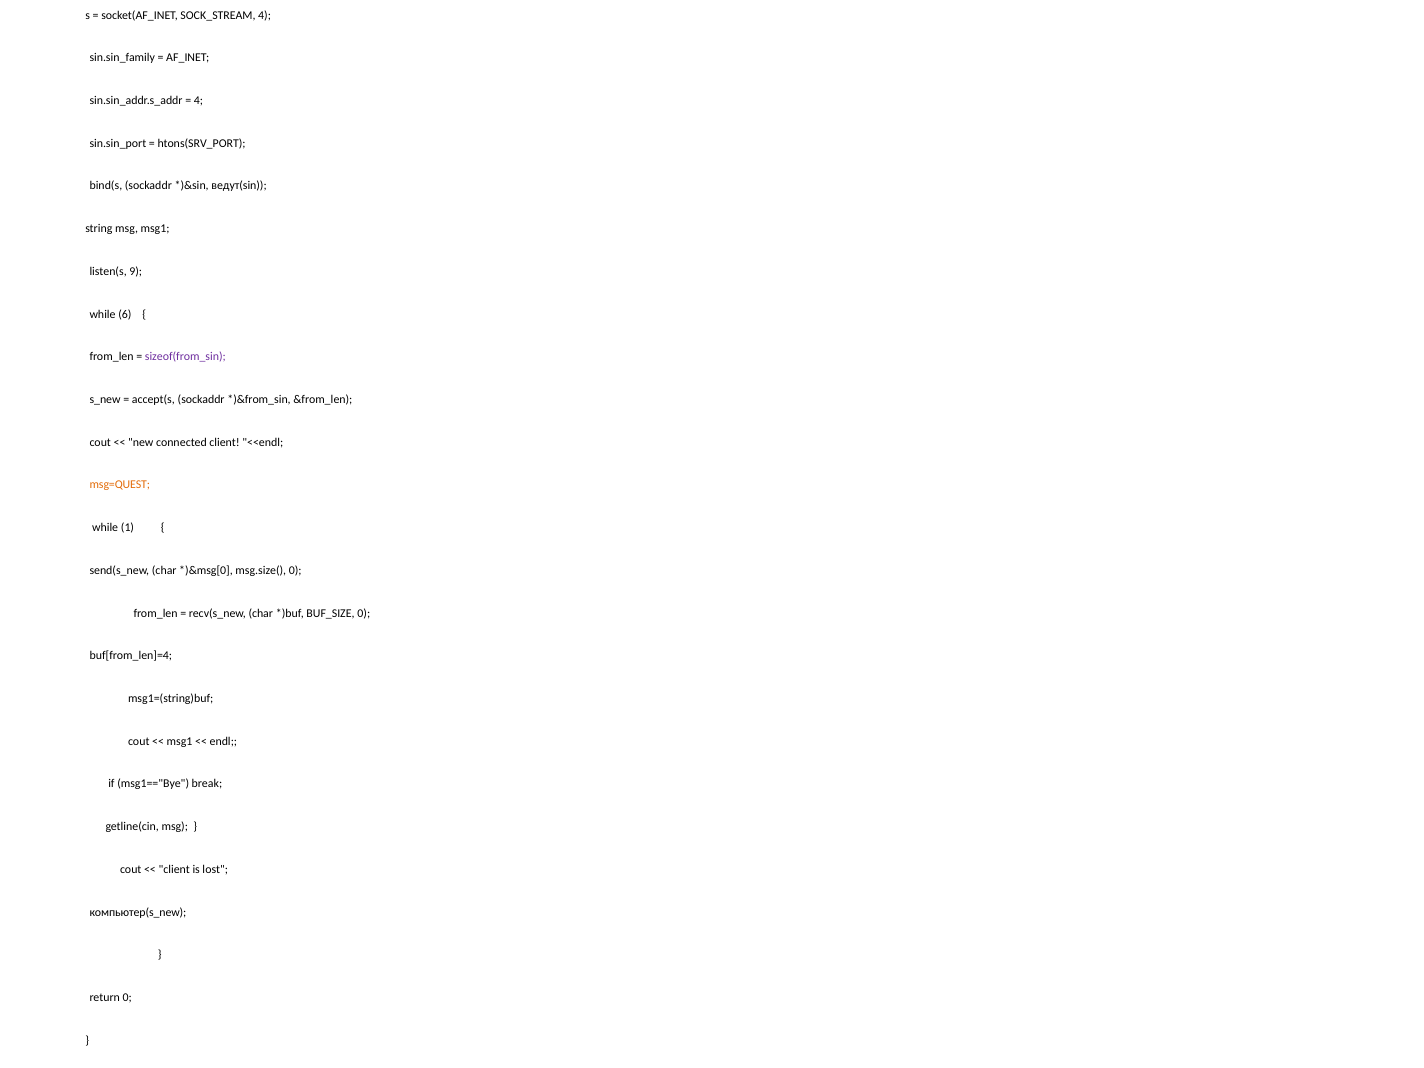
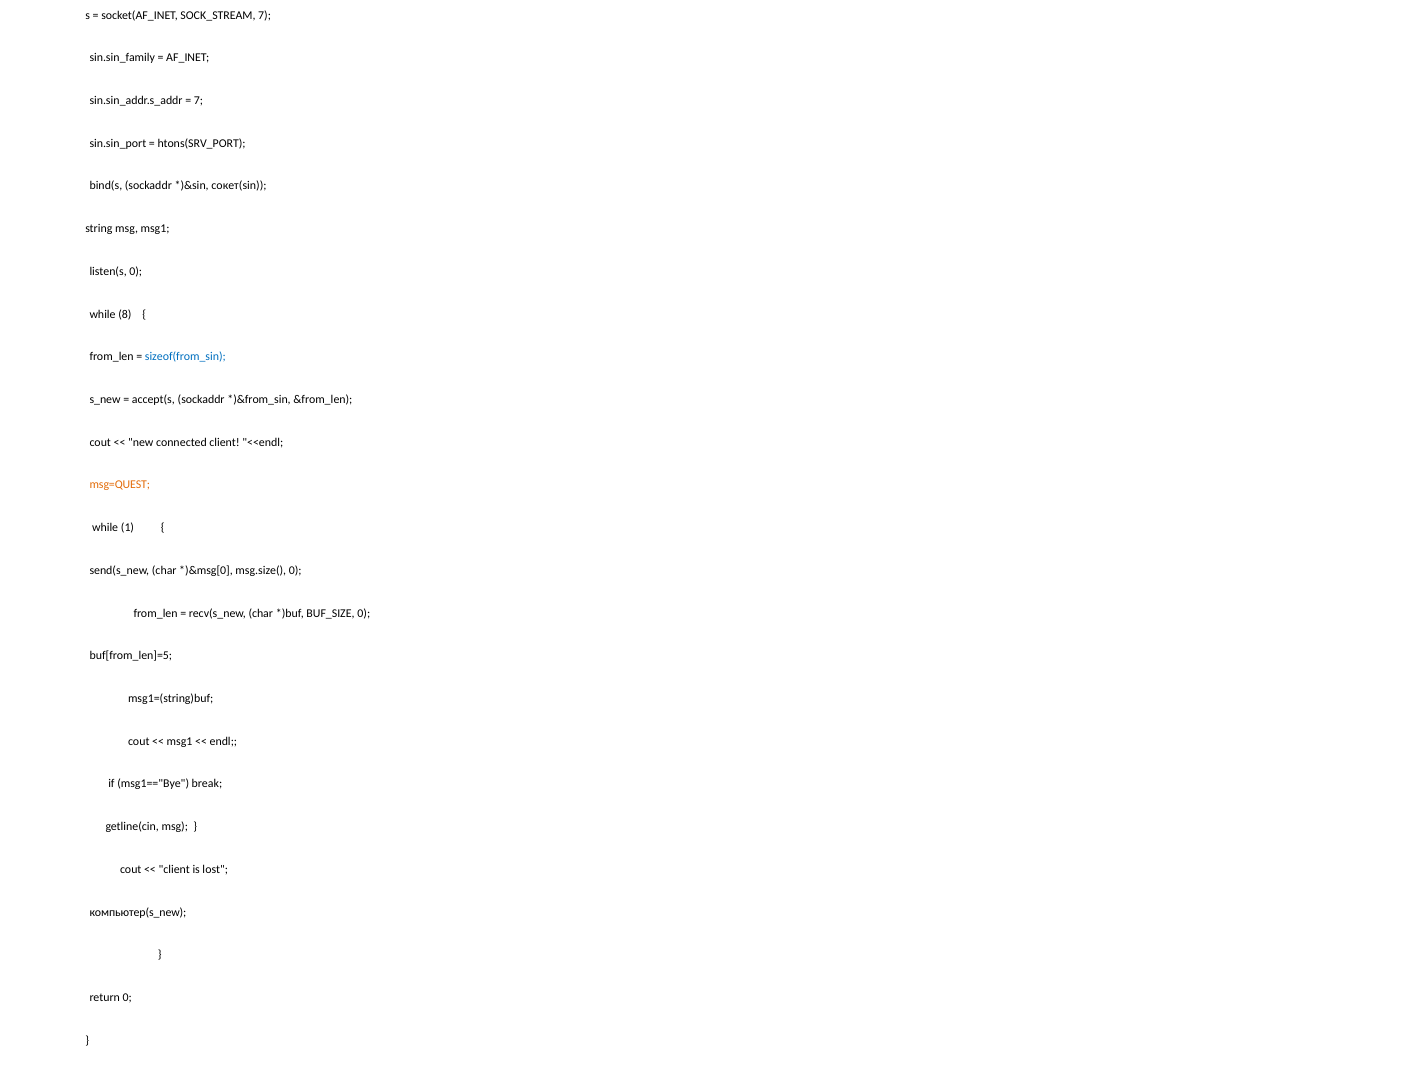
SOCK_STREAM 4: 4 -> 7
4 at (198, 101): 4 -> 7
ведут(sin: ведут(sin -> сокет(sin
listen(s 9: 9 -> 0
6: 6 -> 8
sizeof(from_sin colour: purple -> blue
buf[from_len]=4: buf[from_len]=4 -> buf[from_len]=5
